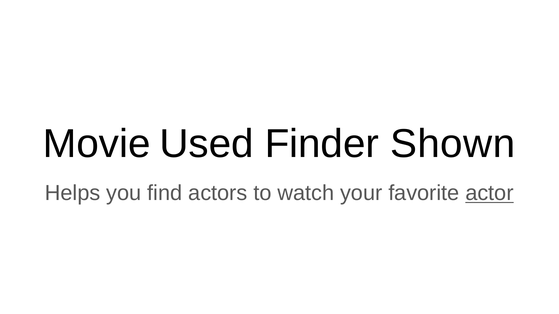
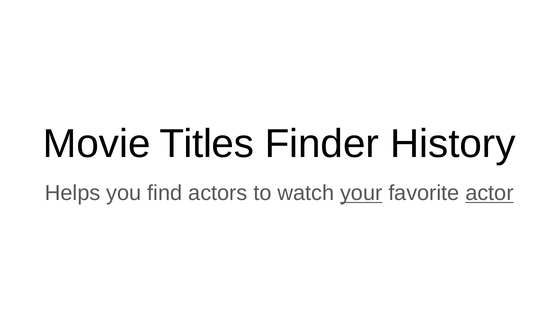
Used: Used -> Titles
Shown: Shown -> History
your underline: none -> present
